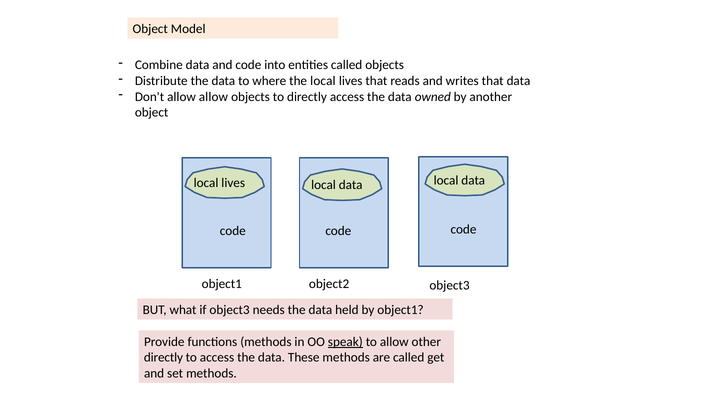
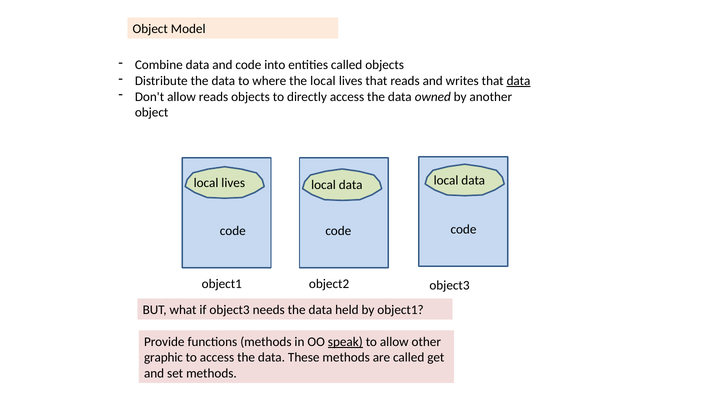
data at (519, 81) underline: none -> present
allow allow: allow -> reads
directly at (163, 358): directly -> graphic
